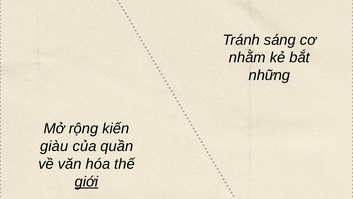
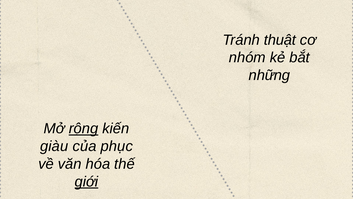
sáng: sáng -> thuật
nhằm: nhằm -> nhóm
rộng underline: none -> present
quần: quần -> phục
